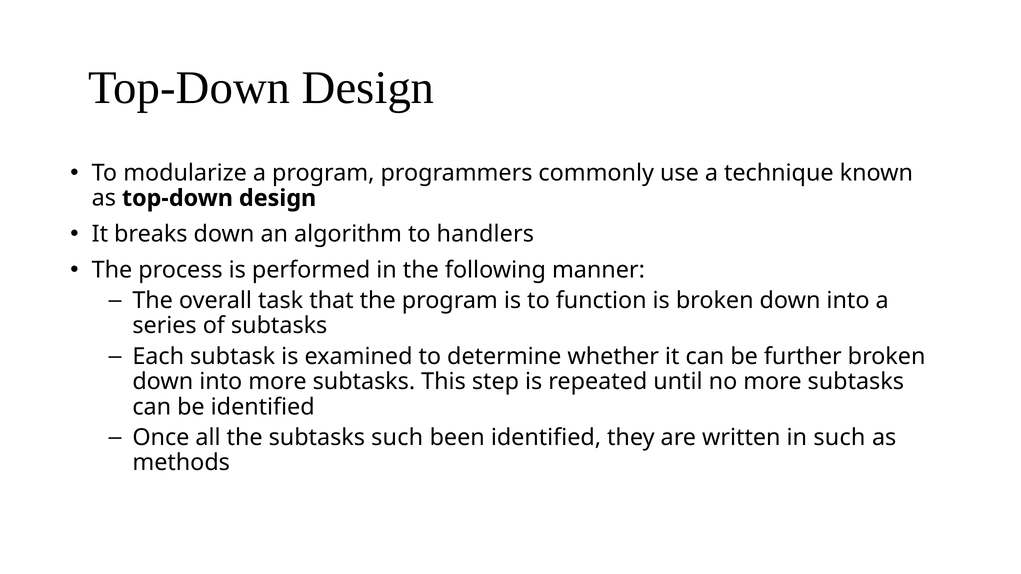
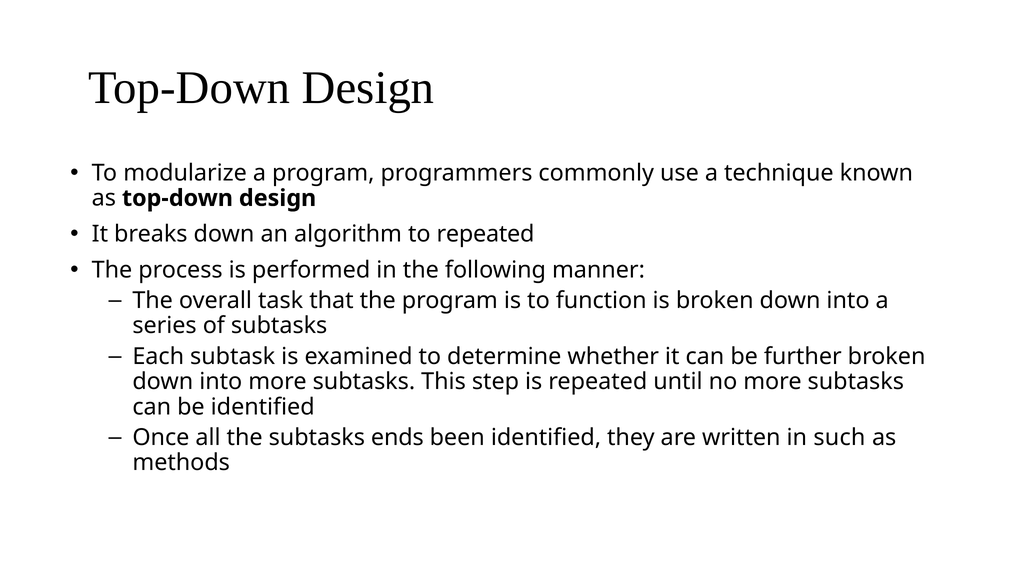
to handlers: handlers -> repeated
subtasks such: such -> ends
